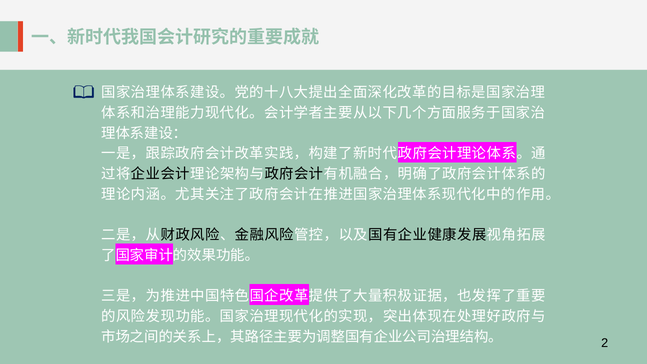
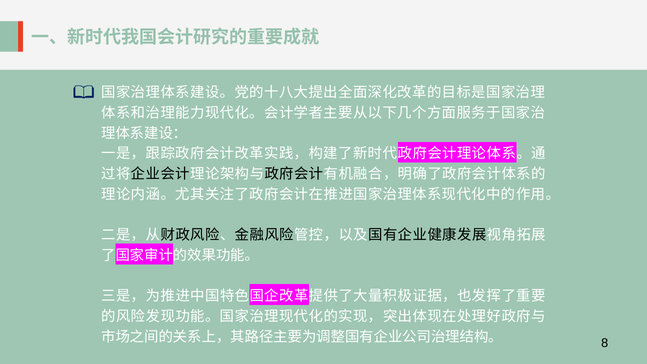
2: 2 -> 8
